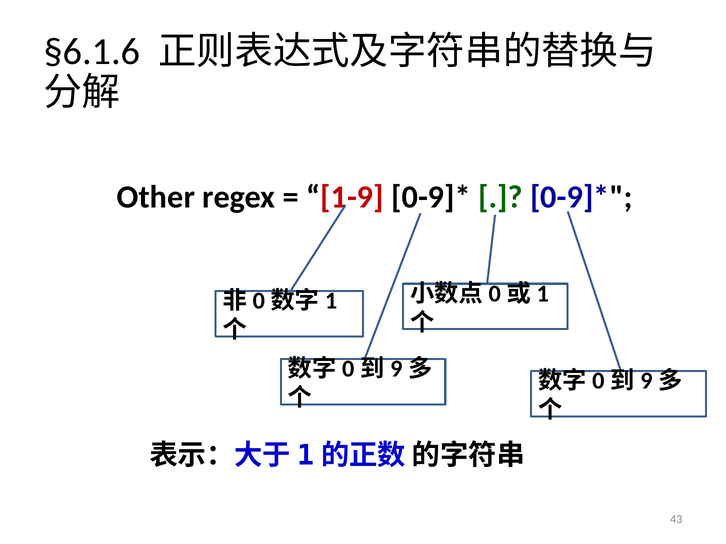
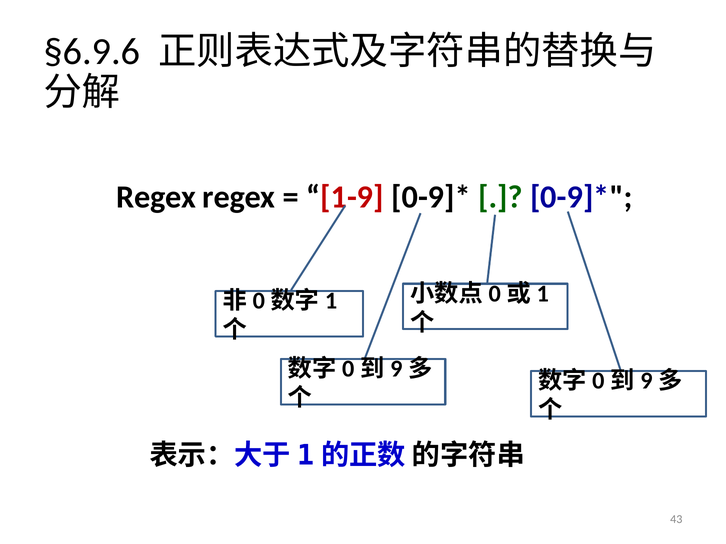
§6.1.6: §6.1.6 -> §6.9.6
Other at (156, 197): Other -> Regex
